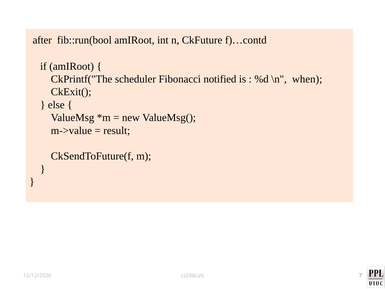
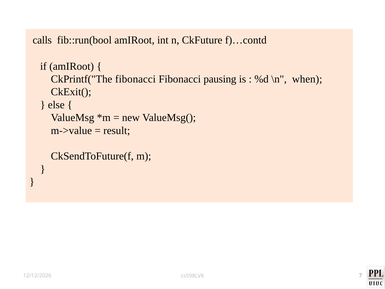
after: after -> calls
CkPrintf("The scheduler: scheduler -> fibonacci
notified: notified -> pausing
